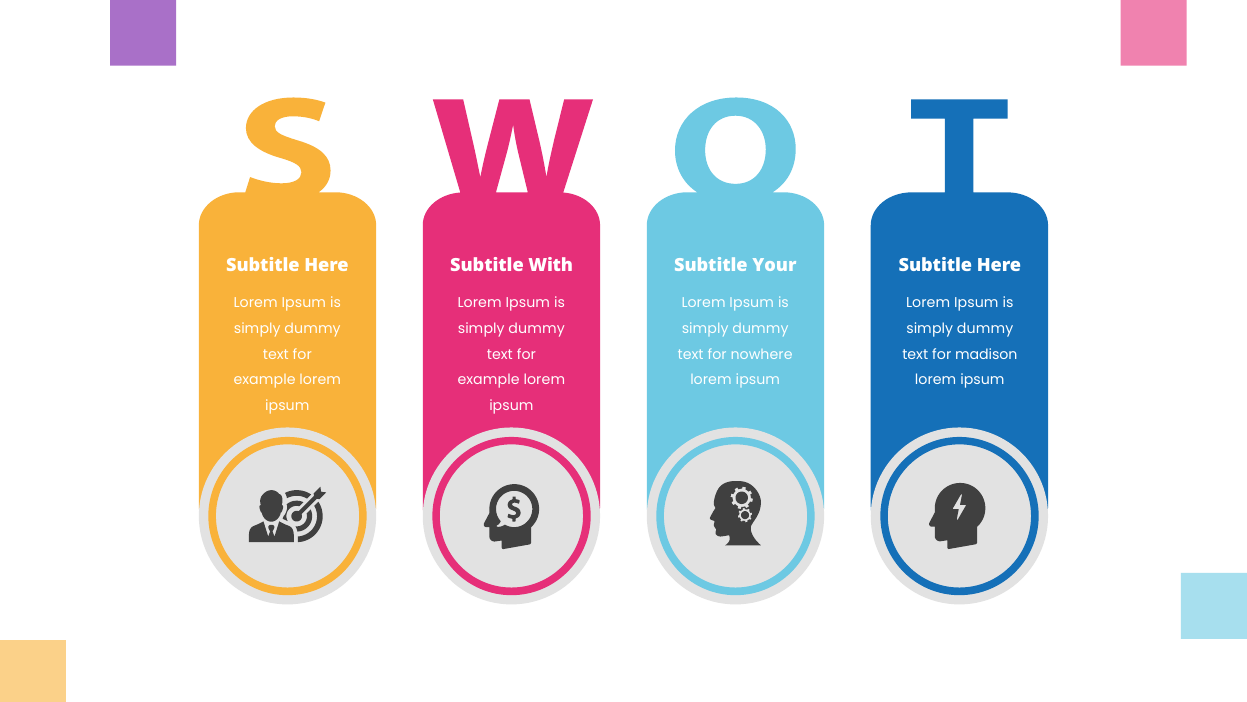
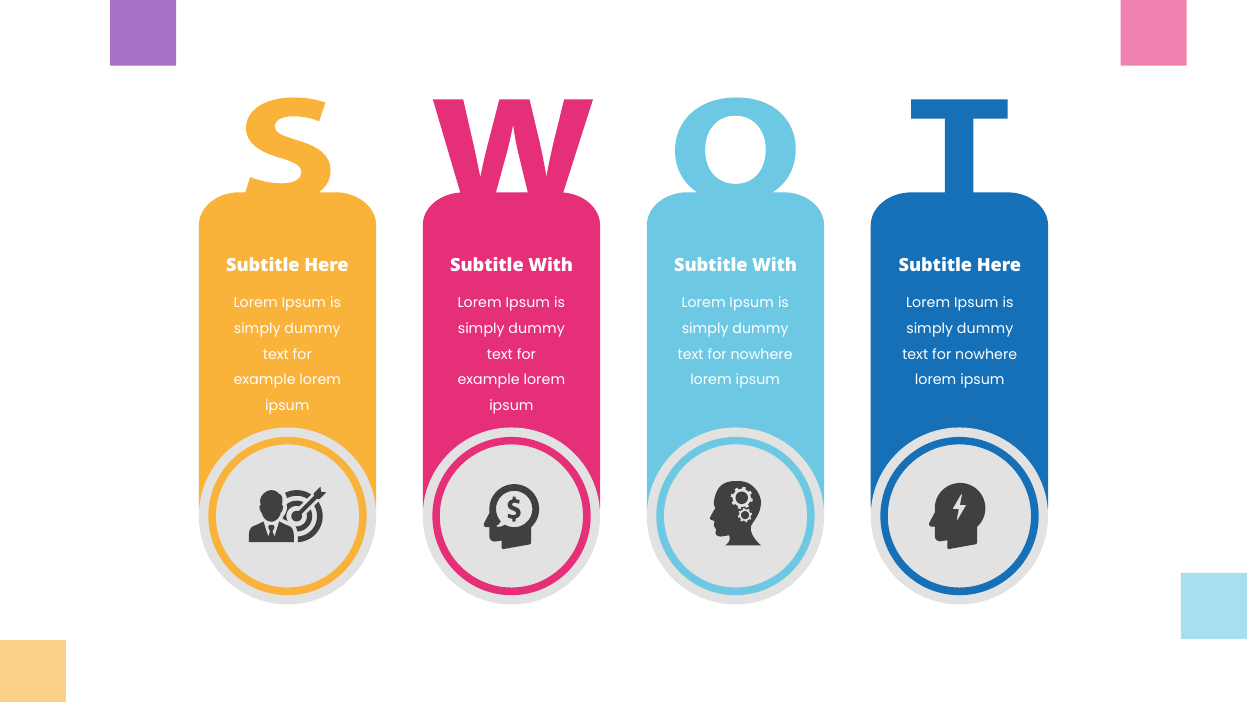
Your at (775, 265): Your -> With
madison at (986, 354): madison -> nowhere
